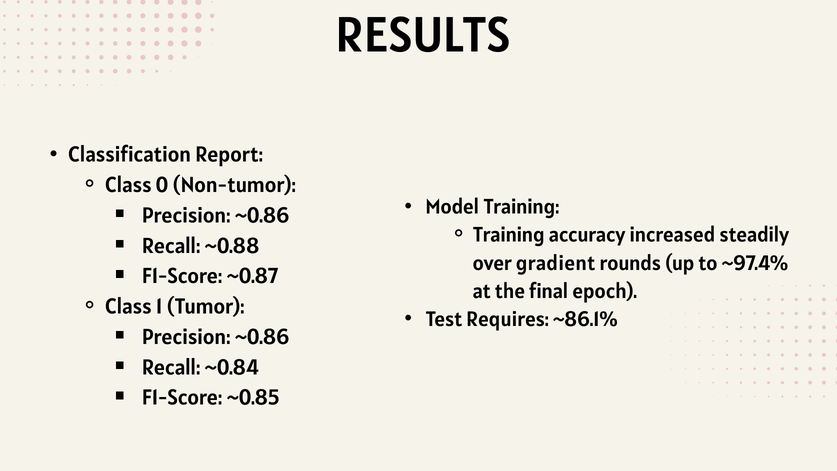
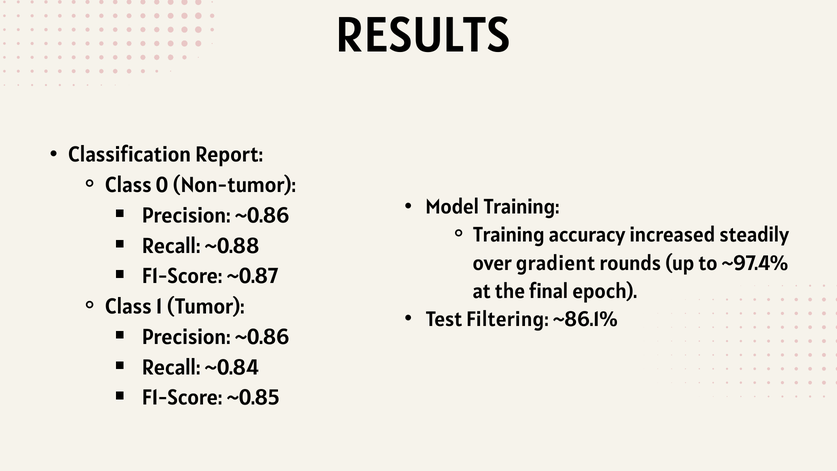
Requires: Requires -> Filtering
